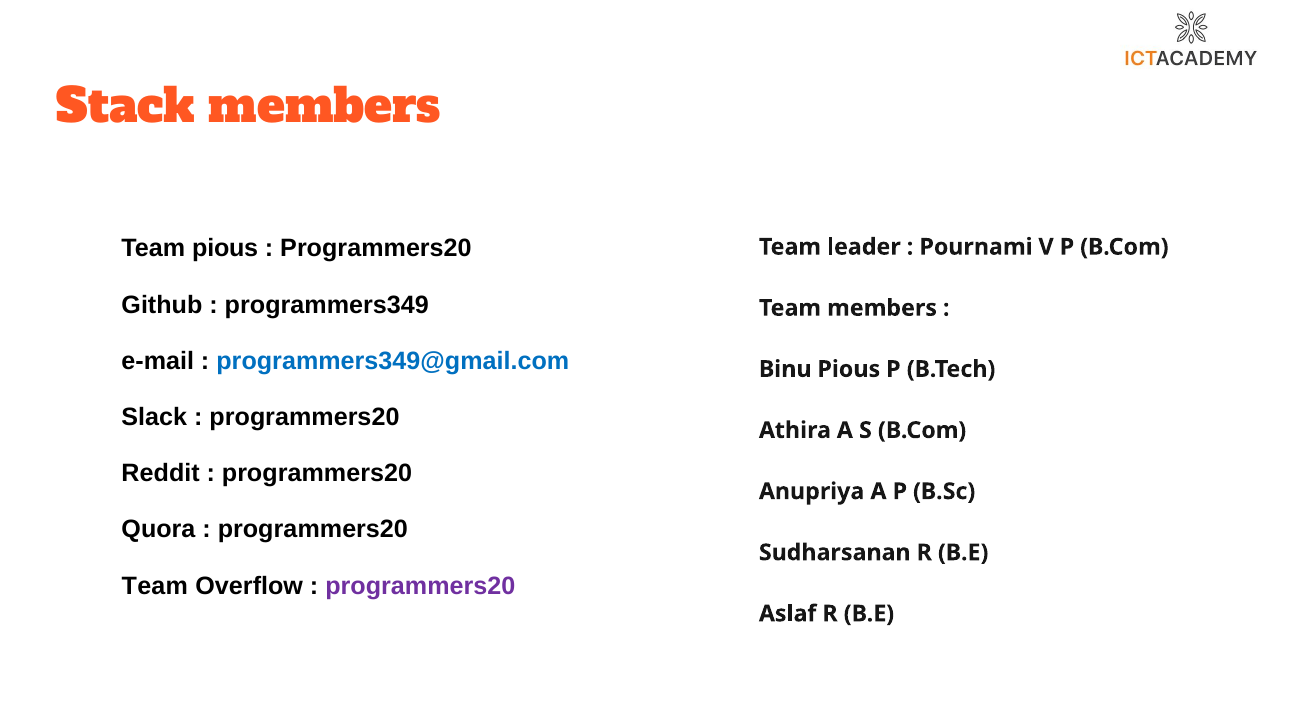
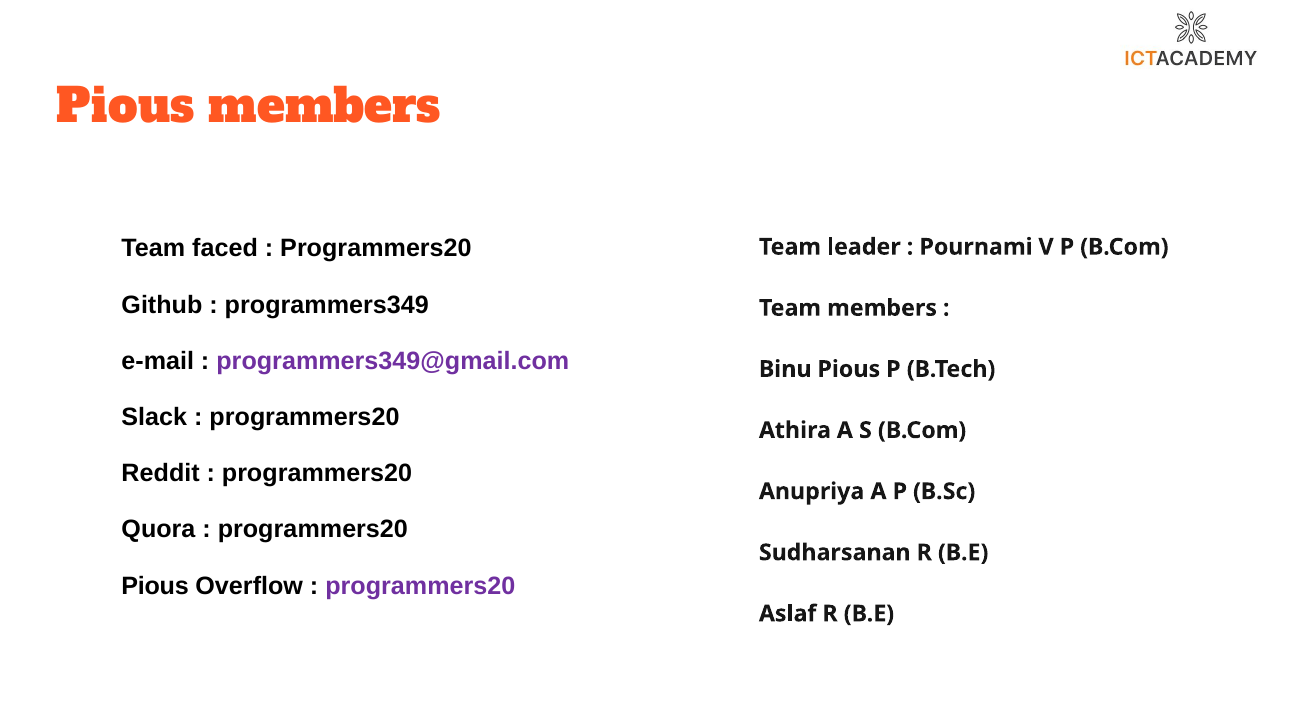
Stack at (126, 107): Stack -> Pious
Team pious: pious -> faced
programmers349@gmail.com colour: blue -> purple
Team at (155, 586): Team -> Pious
